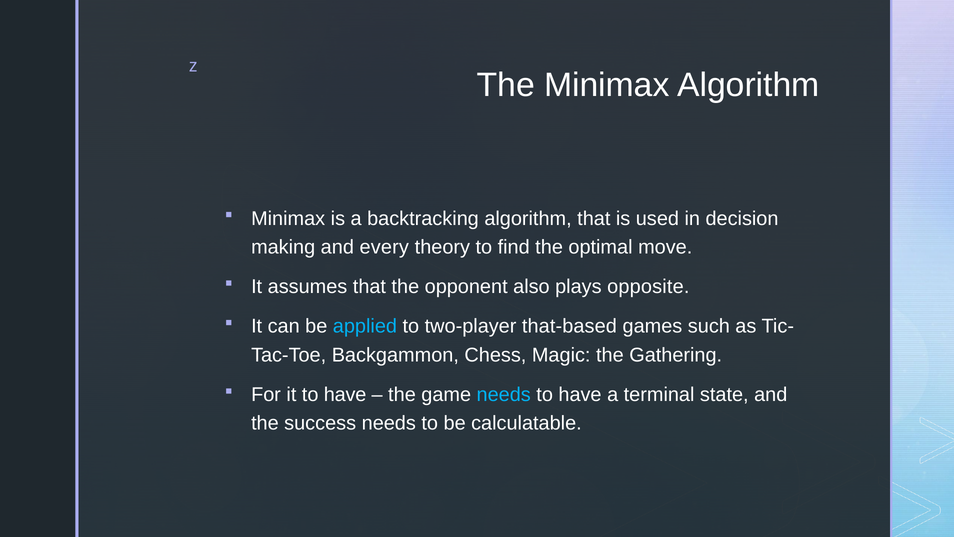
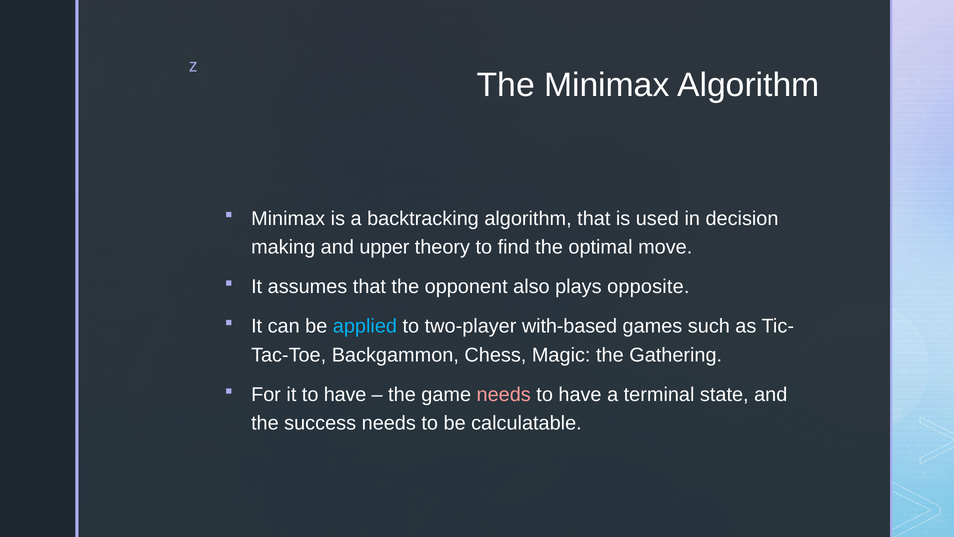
every: every -> upper
that-based: that-based -> with-based
needs at (504, 394) colour: light blue -> pink
